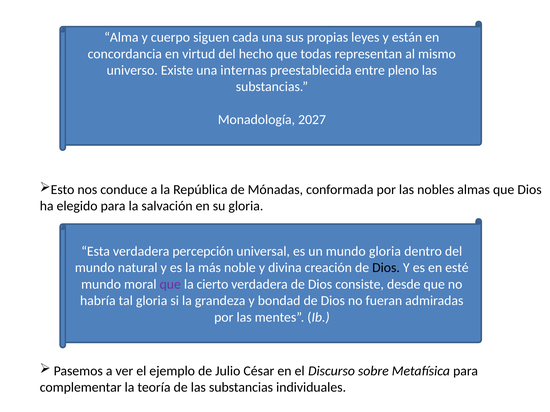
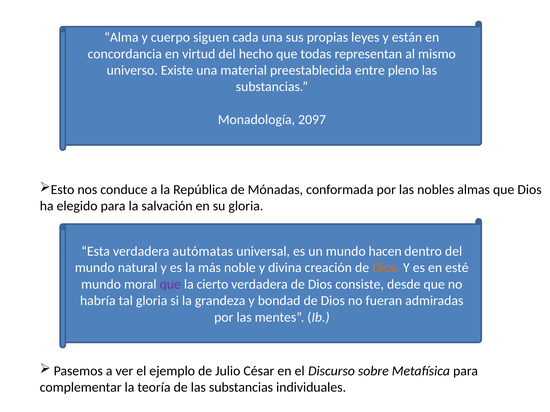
internas: internas -> material
2027: 2027 -> 2097
percepción: percepción -> autómatas
mundo gloria: gloria -> hacen
Dios at (386, 268) colour: black -> orange
